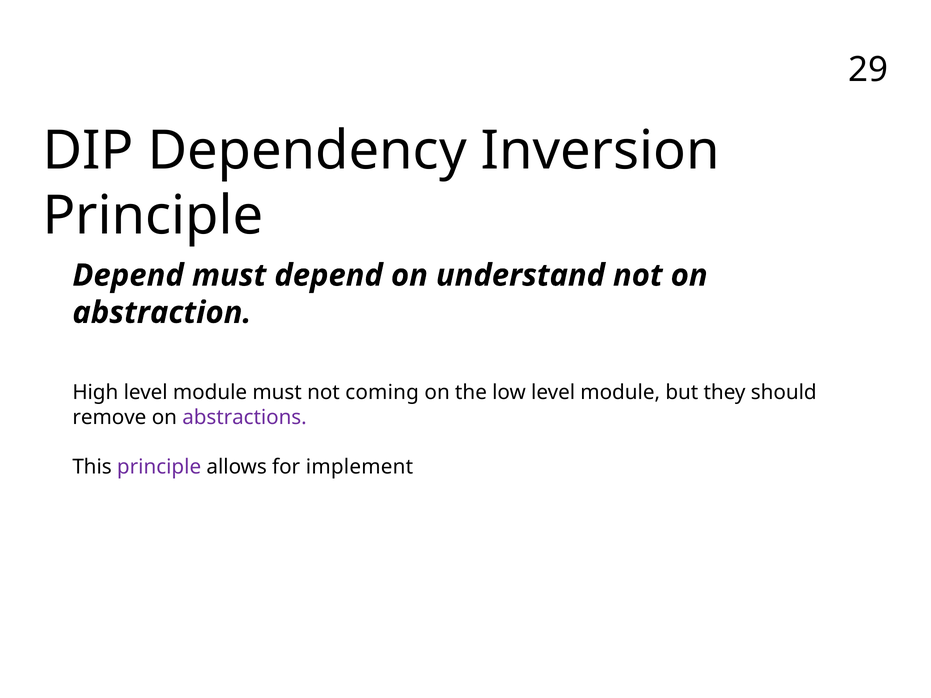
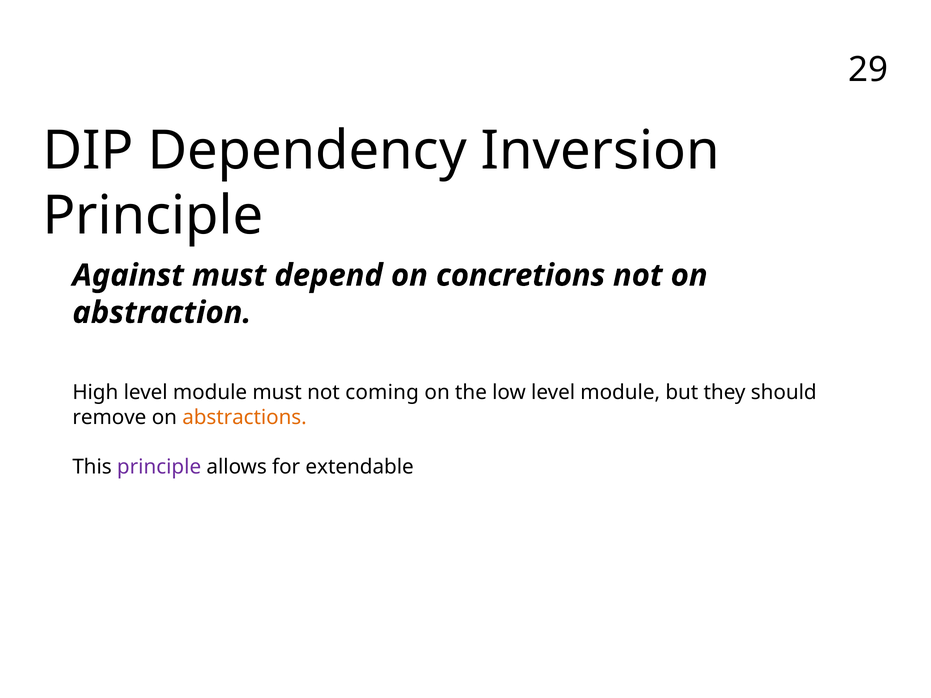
Depend at (128, 276): Depend -> Against
understand: understand -> concretions
abstractions colour: purple -> orange
implement: implement -> extendable
